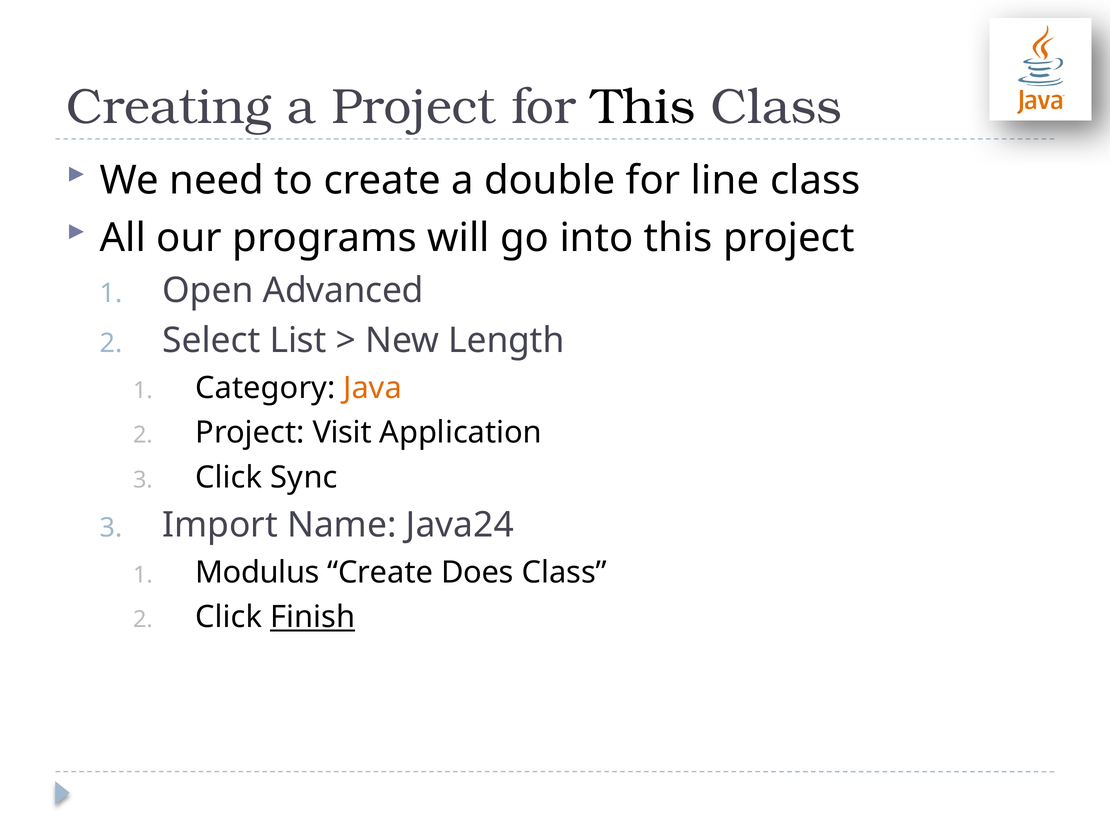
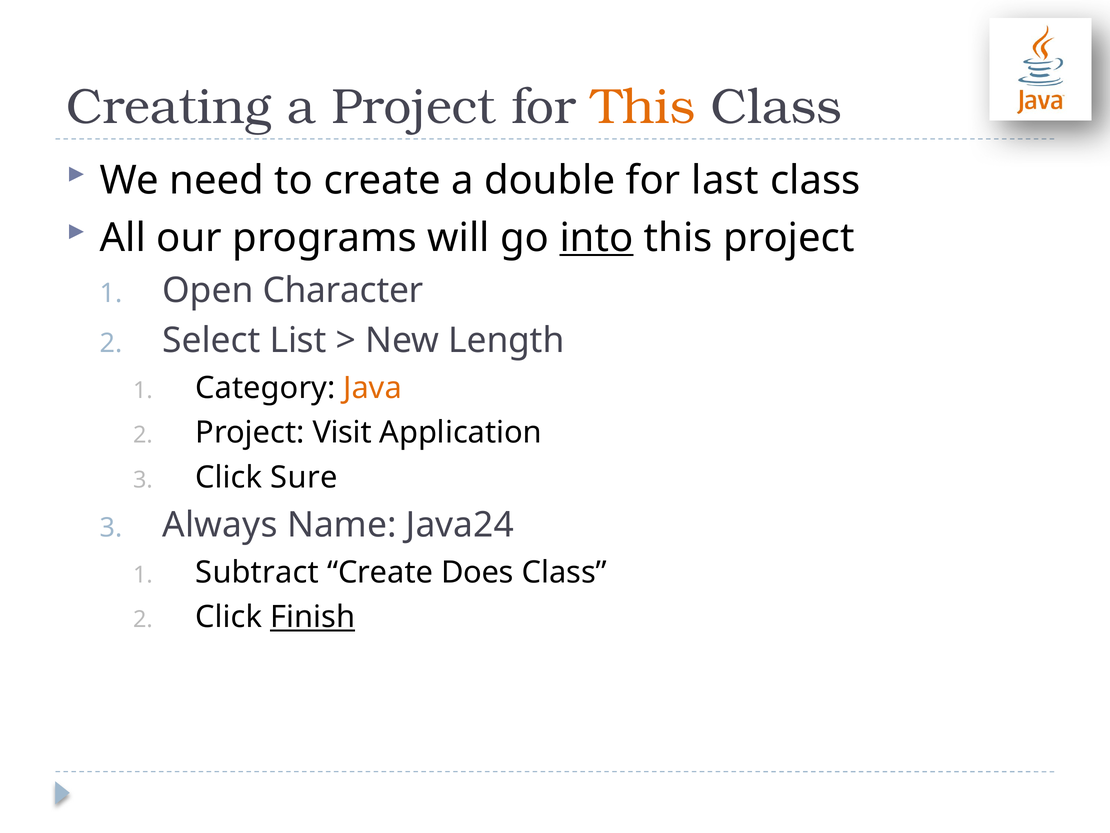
This at (643, 107) colour: black -> orange
line: line -> last
into underline: none -> present
Advanced: Advanced -> Character
Sync: Sync -> Sure
Import: Import -> Always
Modulus: Modulus -> Subtract
